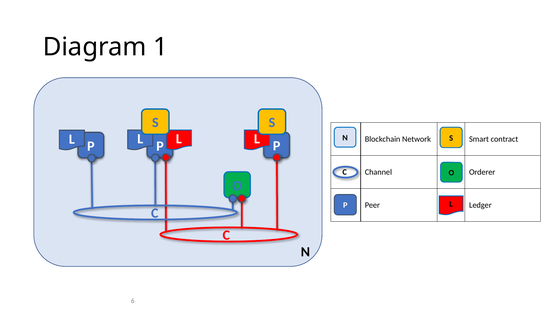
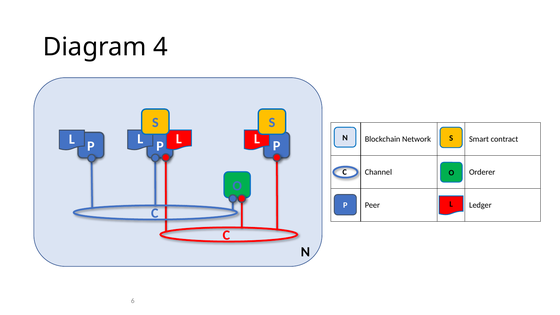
1: 1 -> 4
